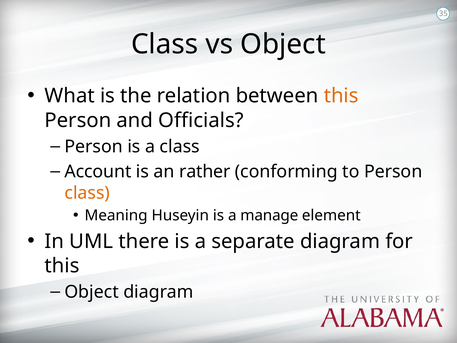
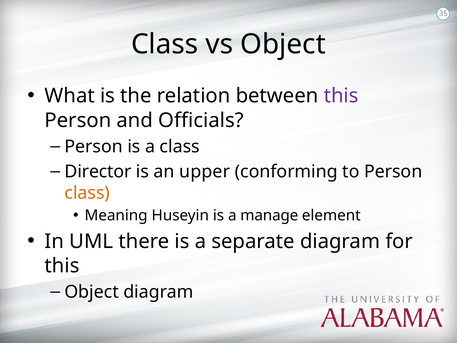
this at (341, 96) colour: orange -> purple
Account: Account -> Director
rather: rather -> upper
